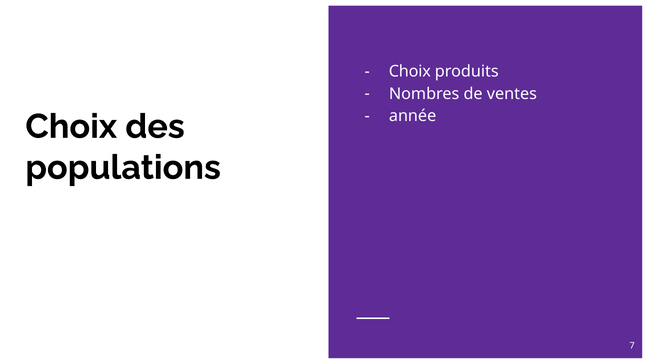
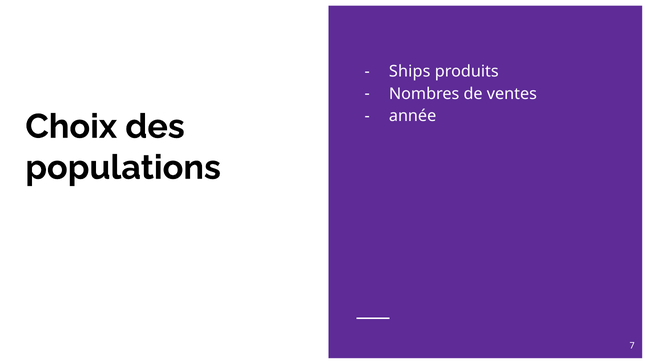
Choix at (410, 72): Choix -> Ships
